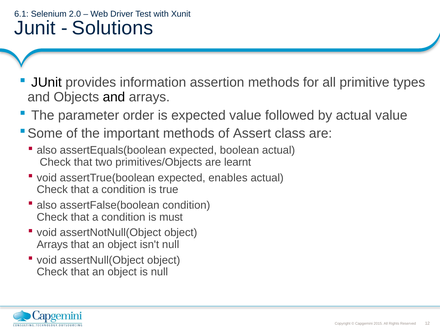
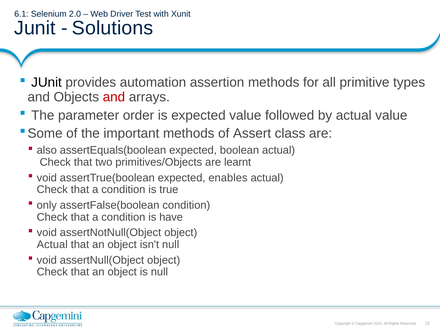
information: information -> automation
and at (114, 97) colour: black -> red
also at (47, 205): also -> only
must: must -> have
Arrays at (52, 245): Arrays -> Actual
